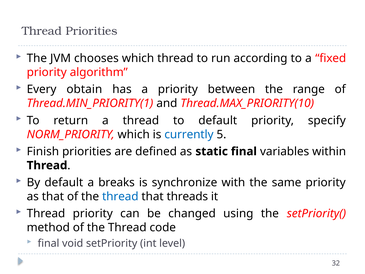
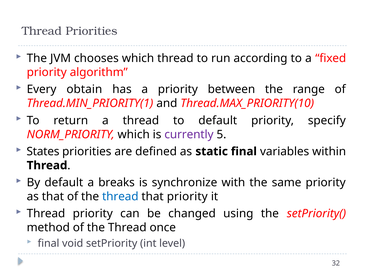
currently colour: blue -> purple
Finish: Finish -> States
that threads: threads -> priority
code: code -> once
